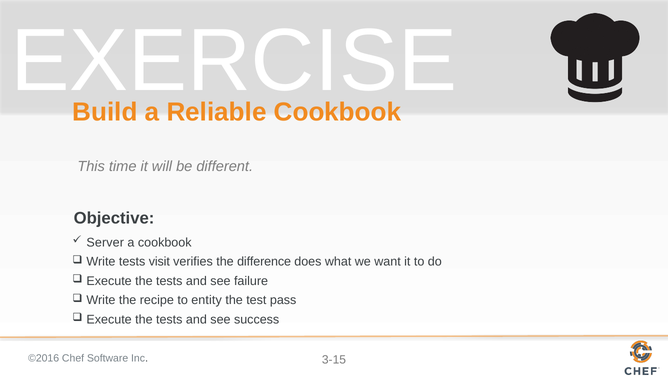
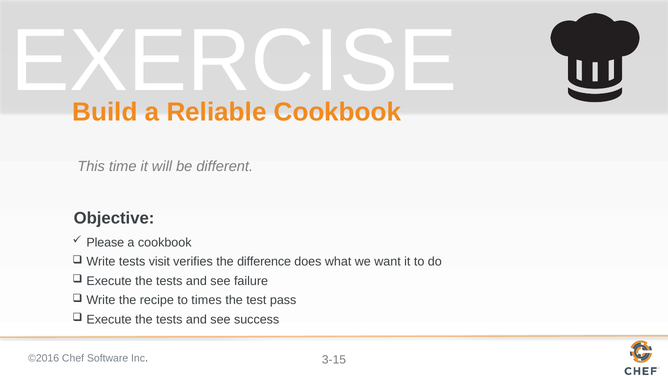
Server: Server -> Please
entity: entity -> times
